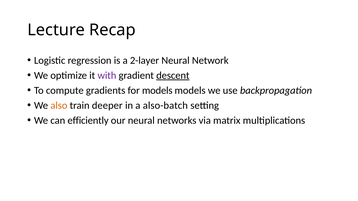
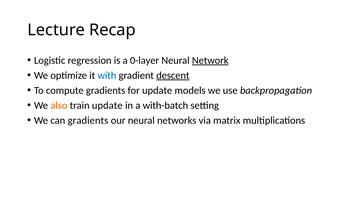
2-layer: 2-layer -> 0-layer
Network underline: none -> present
with colour: purple -> blue
for models: models -> update
train deeper: deeper -> update
also-batch: also-batch -> with-batch
can efficiently: efficiently -> gradients
